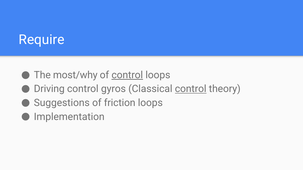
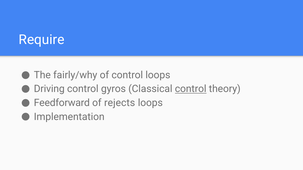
most/why: most/why -> fairly/why
control at (127, 75) underline: present -> none
Suggestions: Suggestions -> Feedforward
friction: friction -> rejects
